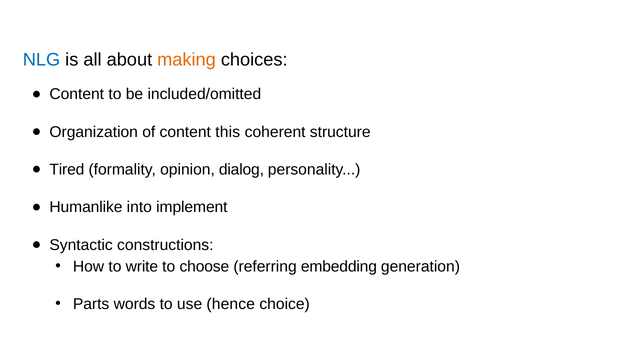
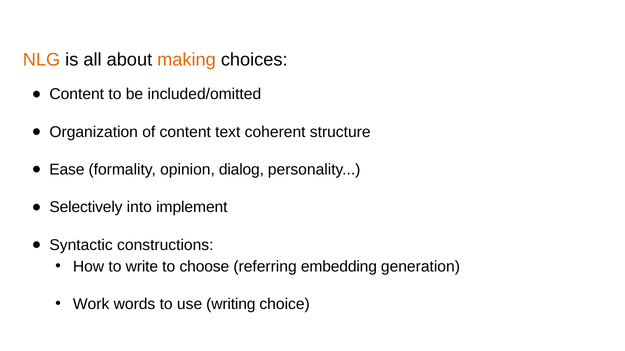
NLG colour: blue -> orange
this: this -> text
Tired: Tired -> Ease
Humanlike: Humanlike -> Selectively
Parts: Parts -> Work
hence: hence -> writing
